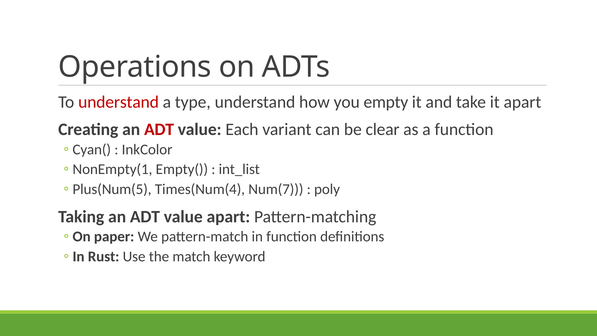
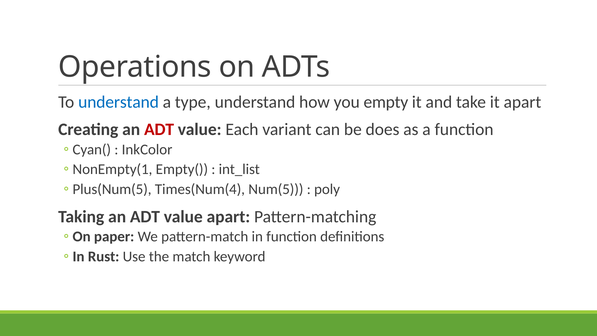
understand at (119, 102) colour: red -> blue
clear: clear -> does
Num(7: Num(7 -> Num(5
